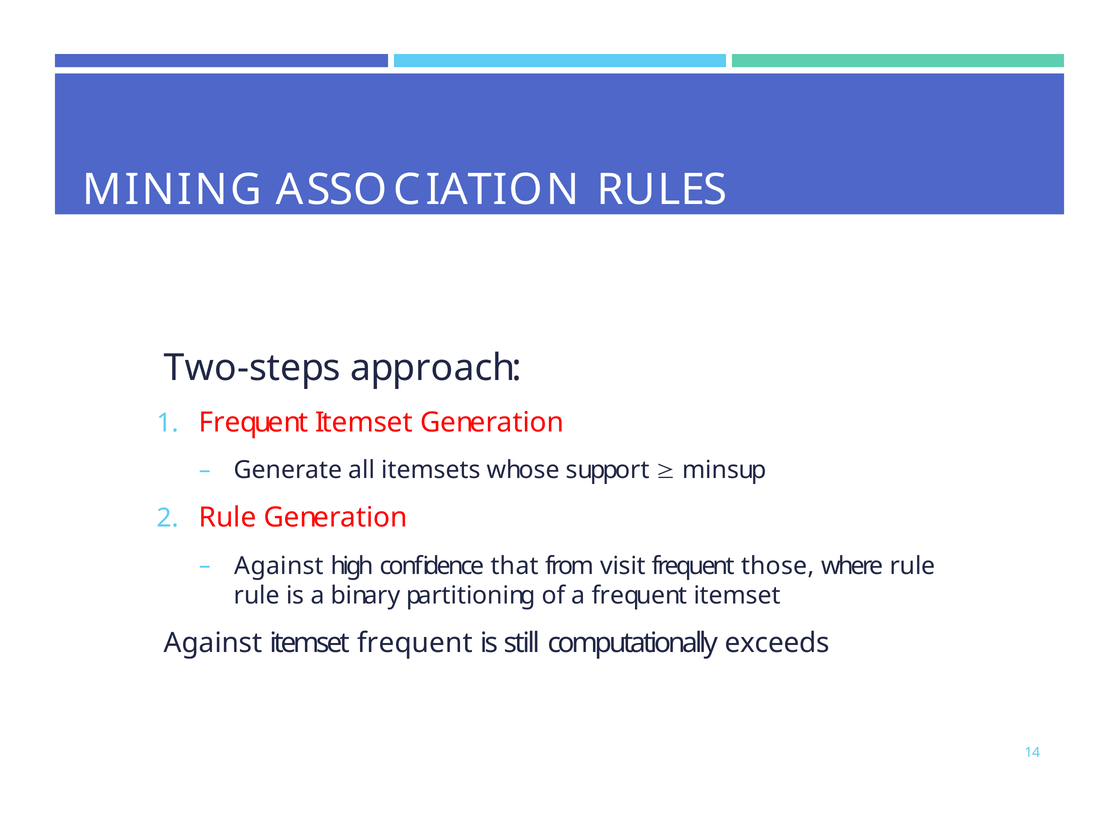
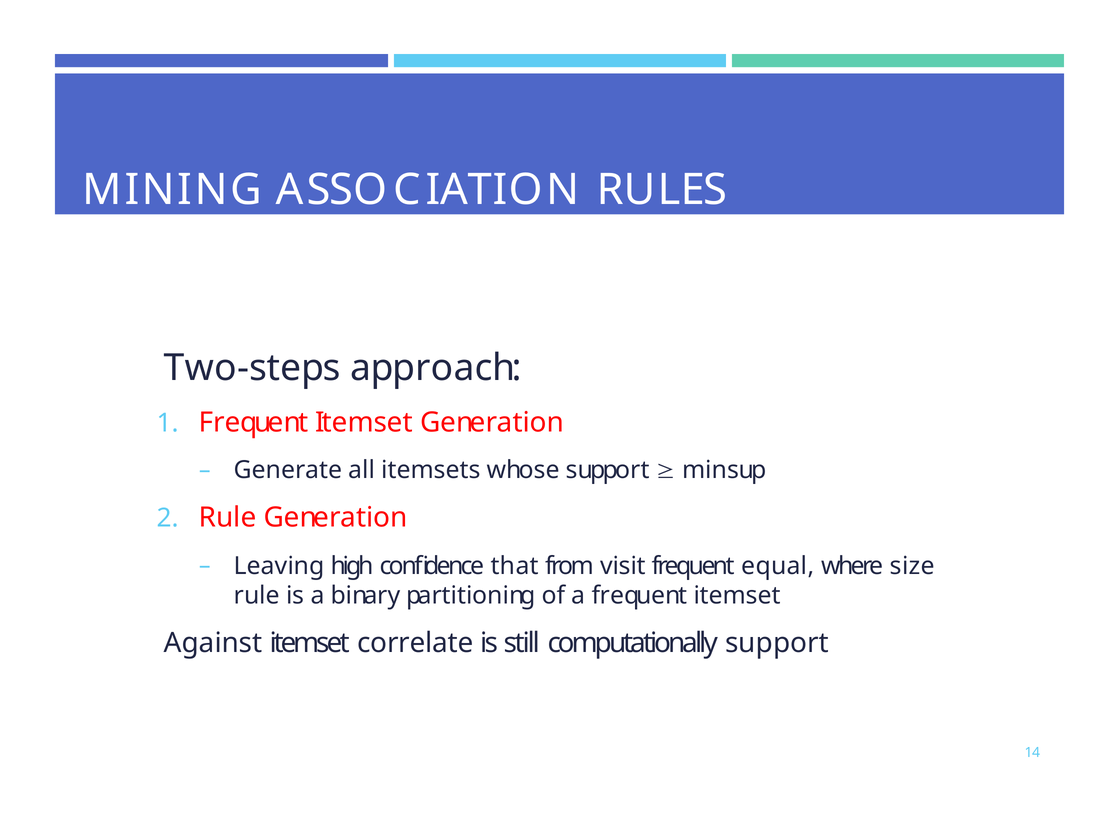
Against at (279, 566): Against -> Leaving
those: those -> equal
where rule: rule -> size
itemset frequent: frequent -> correlate
computationally exceeds: exceeds -> support
